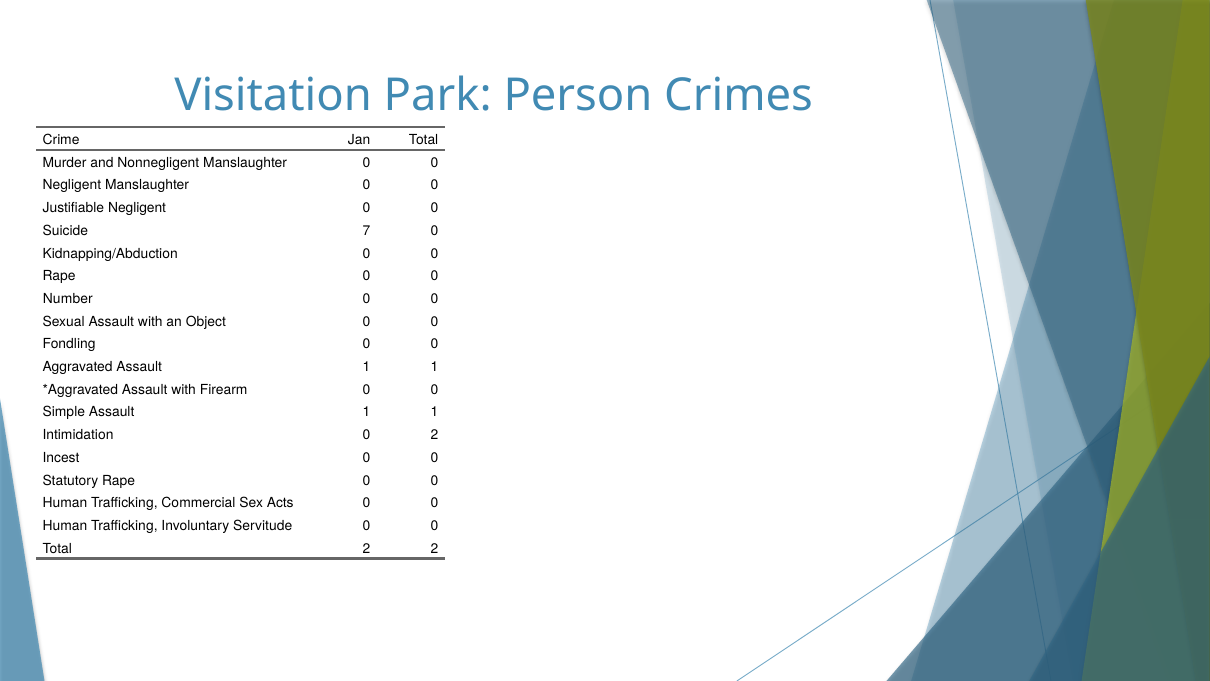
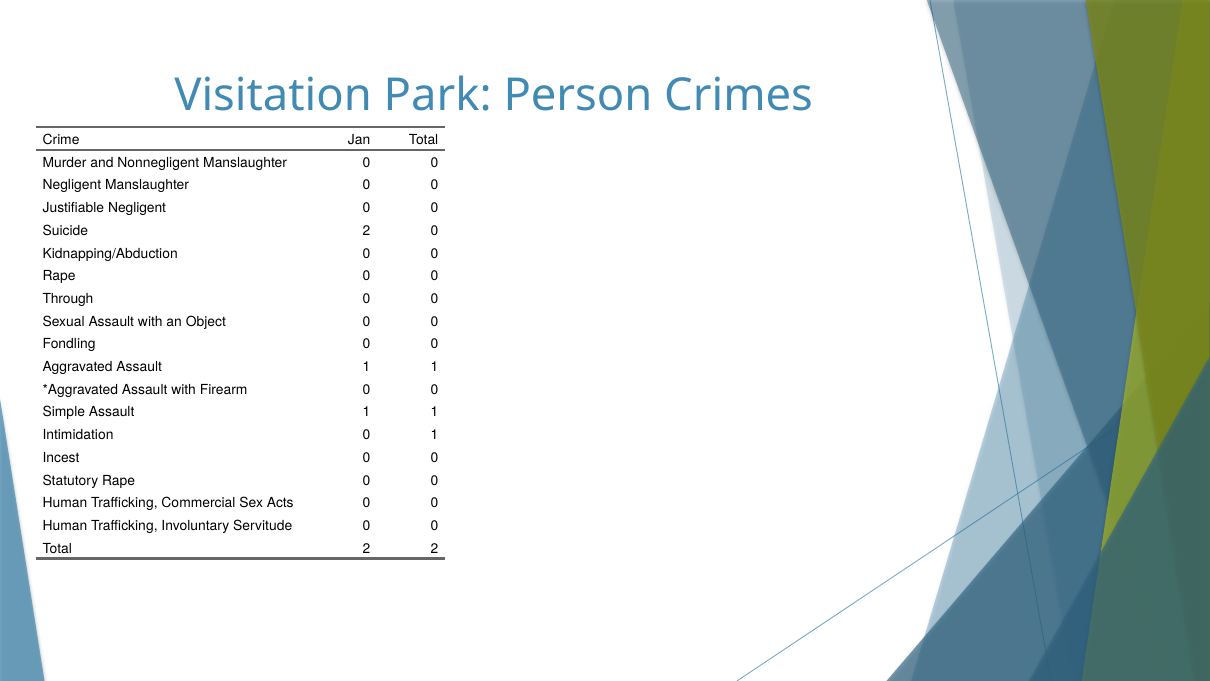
Suicide 7: 7 -> 2
Number: Number -> Through
0 2: 2 -> 1
